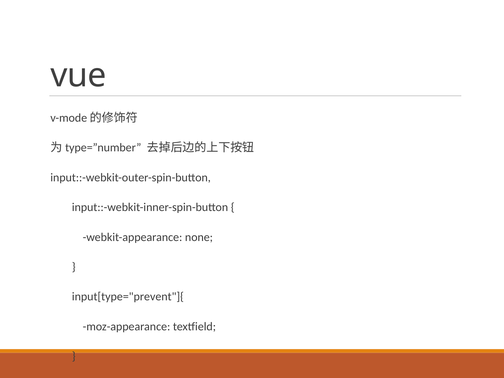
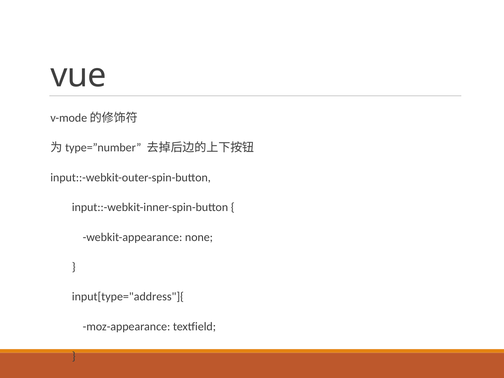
input[type="prevent"]{: input[type="prevent"]{ -> input[type="address"]{
